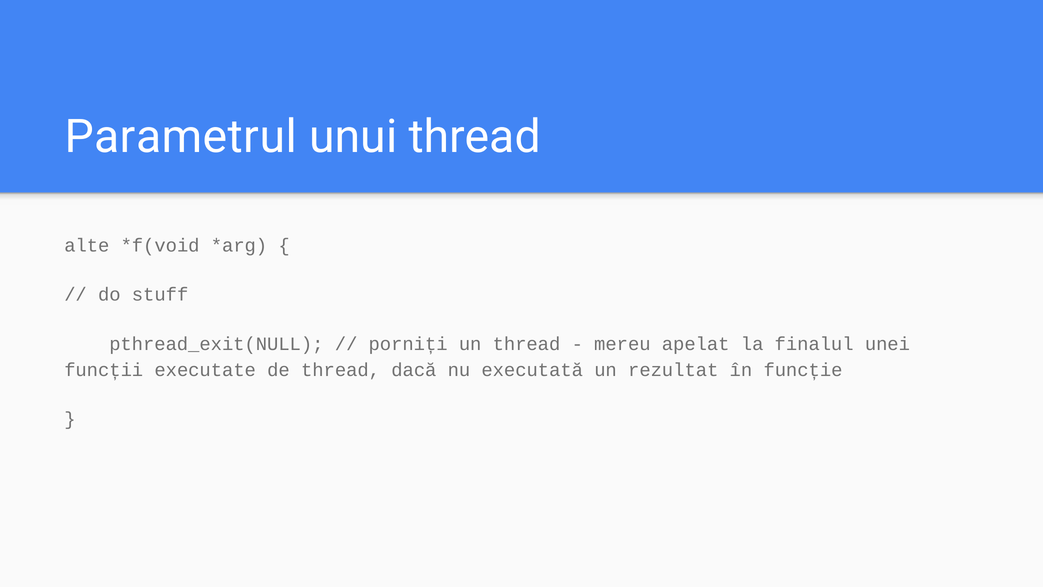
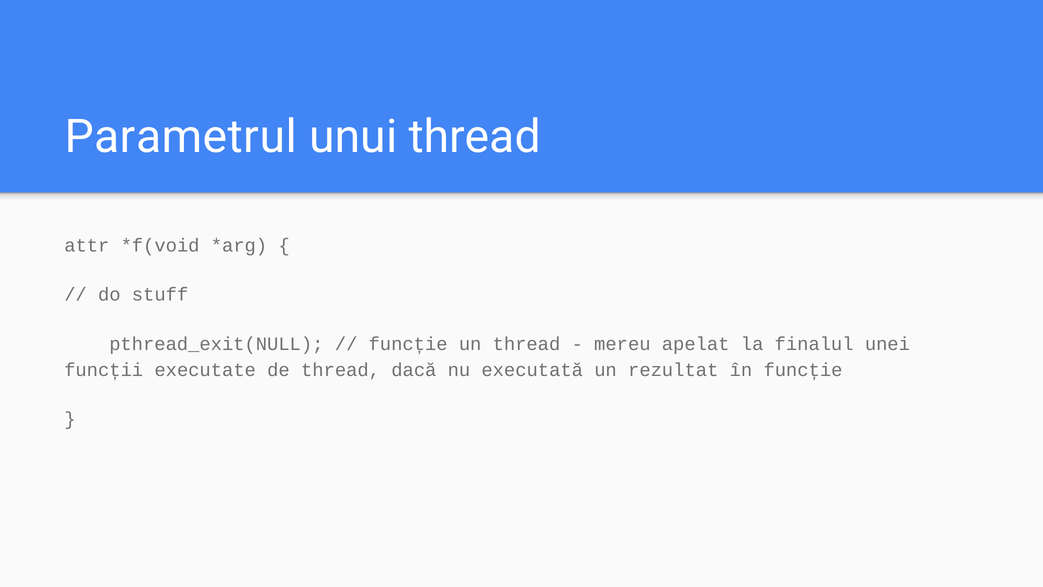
alte: alte -> attr
porniți at (408, 344): porniți -> funcție
